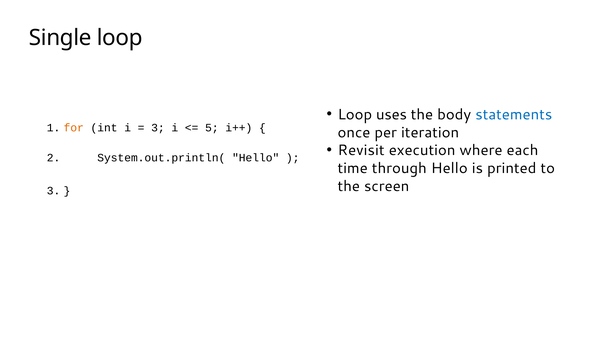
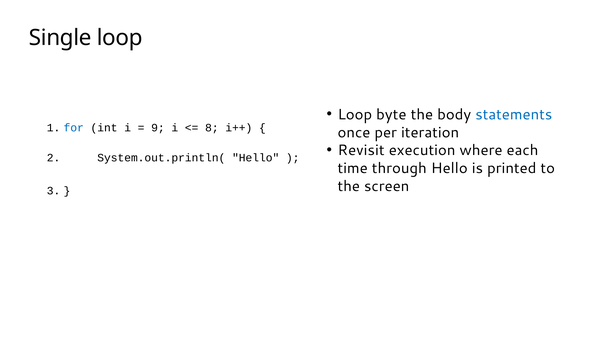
uses: uses -> byte
for colour: orange -> blue
3 at (158, 128): 3 -> 9
5: 5 -> 8
